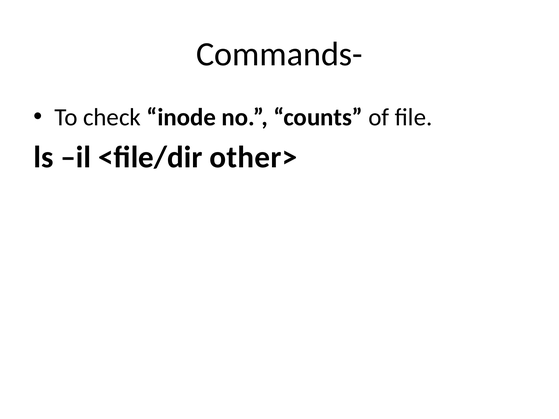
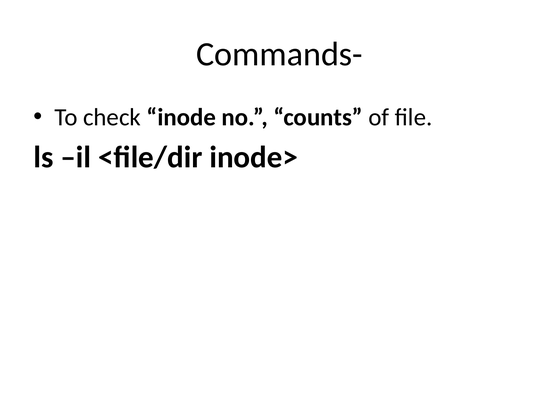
other>: other> -> inode>
